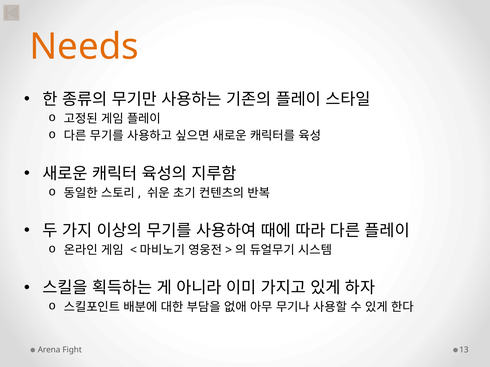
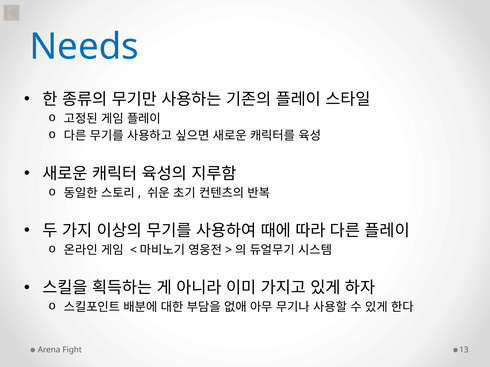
Needs colour: orange -> blue
